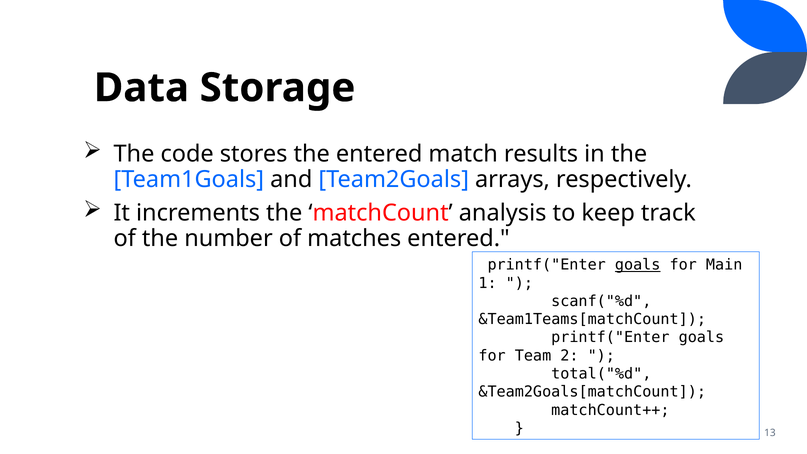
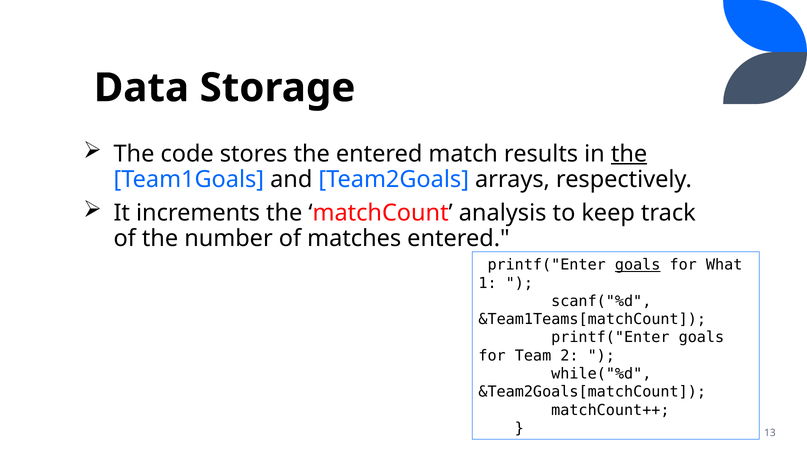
the at (629, 154) underline: none -> present
Main: Main -> What
total("%d: total("%d -> while("%d
